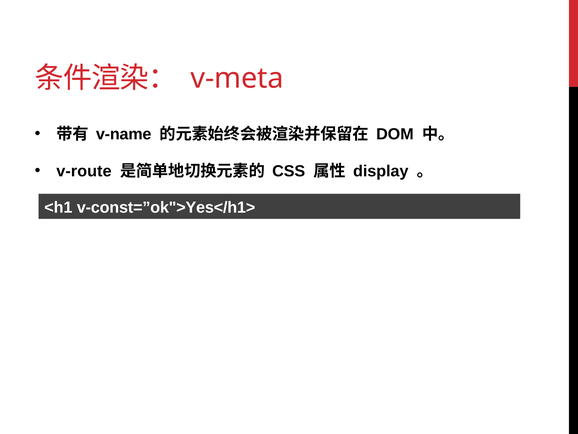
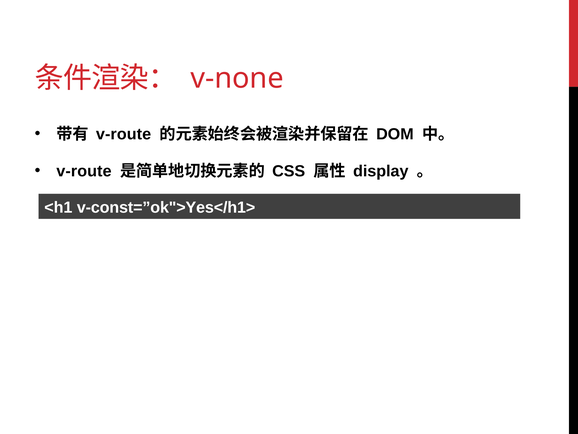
v-meta: v-meta -> v-none
v-name at (124, 134): v-name -> v-route
